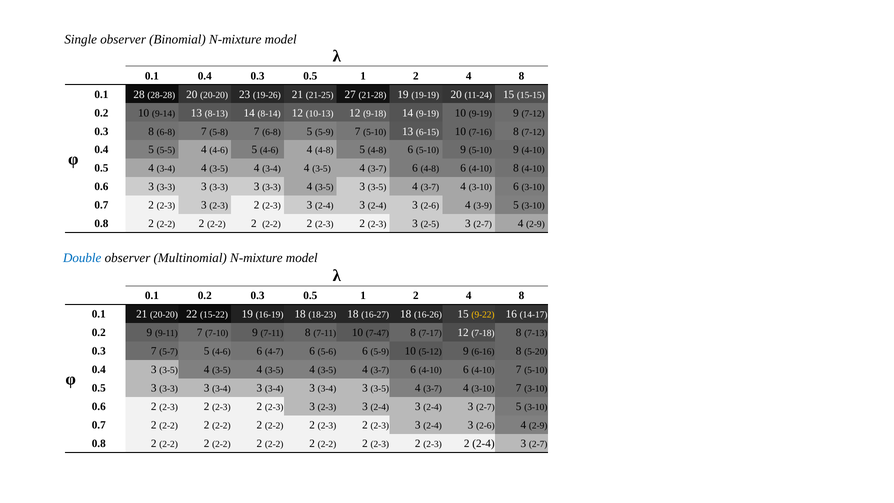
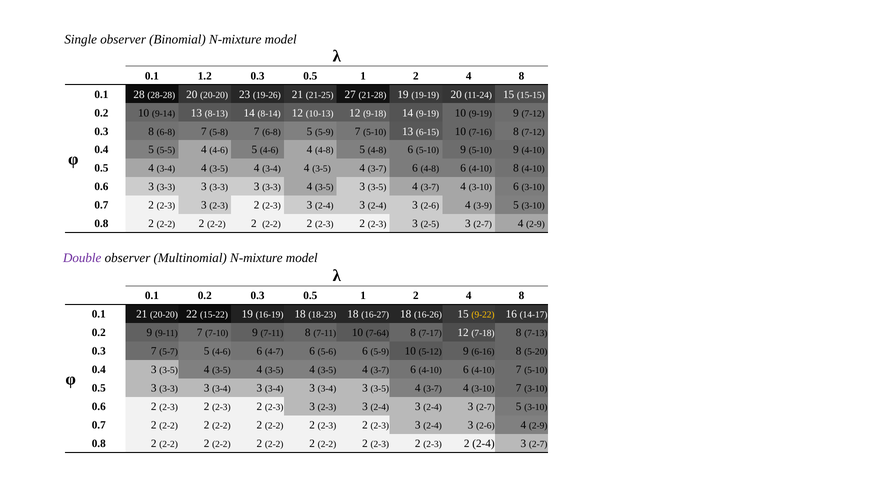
0.1 0.4: 0.4 -> 1.2
Double colour: blue -> purple
7-47: 7-47 -> 7-64
